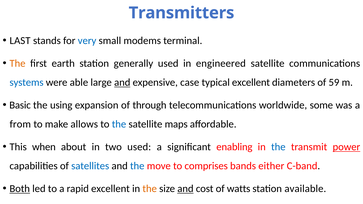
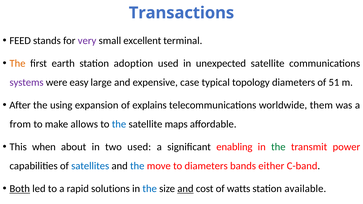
Transmitters: Transmitters -> Transactions
LAST: LAST -> FEED
very colour: blue -> purple
modems: modems -> excellent
generally: generally -> adoption
engineered: engineered -> unexpected
systems colour: blue -> purple
able: able -> easy
and at (122, 82) underline: present -> none
typical excellent: excellent -> topology
59: 59 -> 51
Basic: Basic -> After
through: through -> explains
some: some -> them
the at (278, 147) colour: blue -> green
power underline: present -> none
to comprises: comprises -> diameters
rapid excellent: excellent -> solutions
the at (150, 189) colour: orange -> blue
